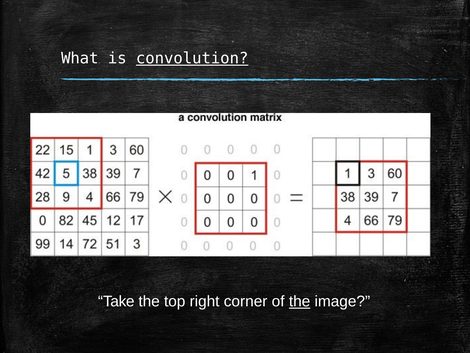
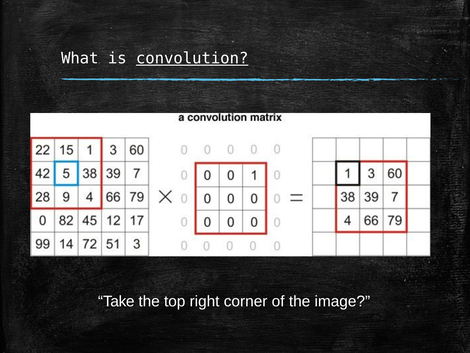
the at (300, 301) underline: present -> none
